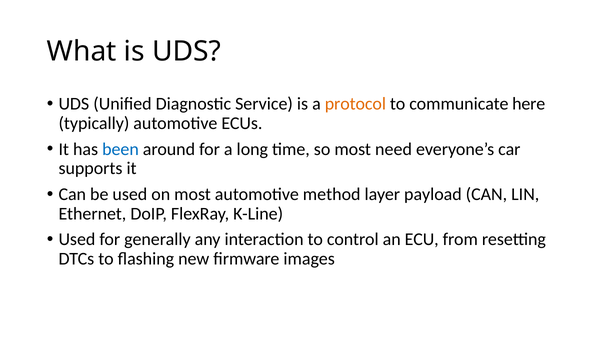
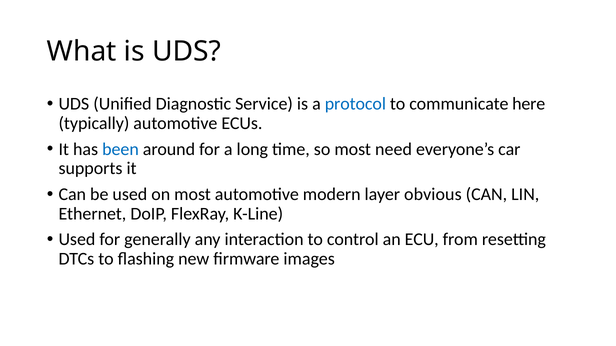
protocol colour: orange -> blue
method: method -> modern
payload: payload -> obvious
